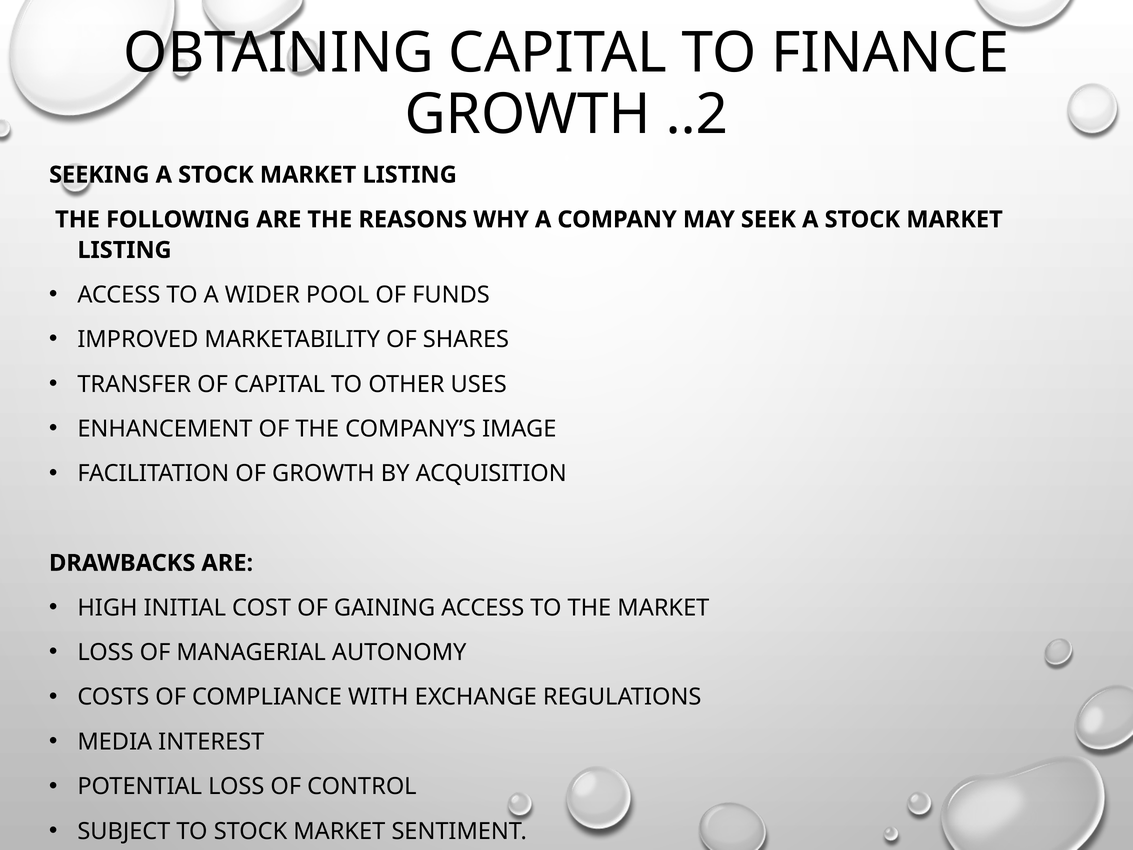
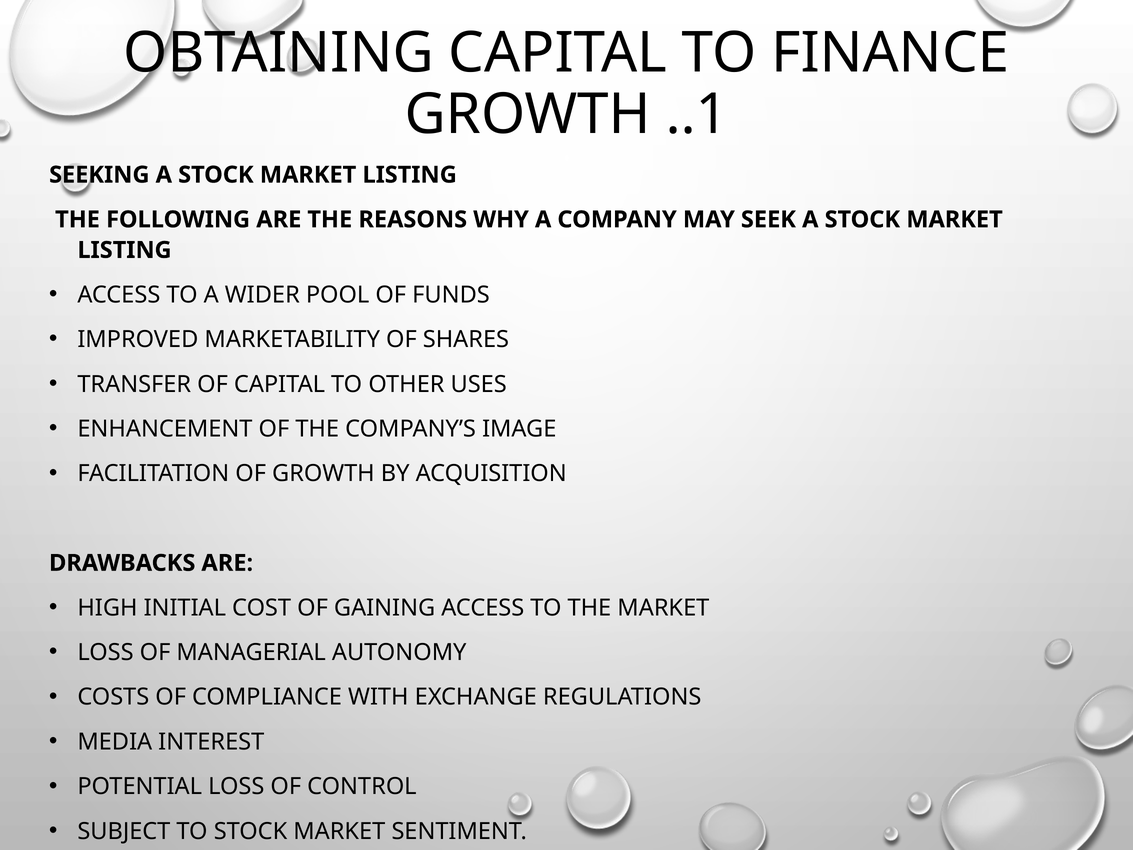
..2: ..2 -> ..1
